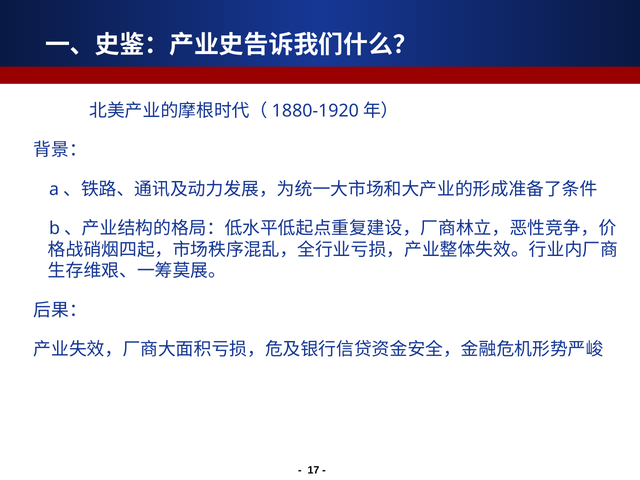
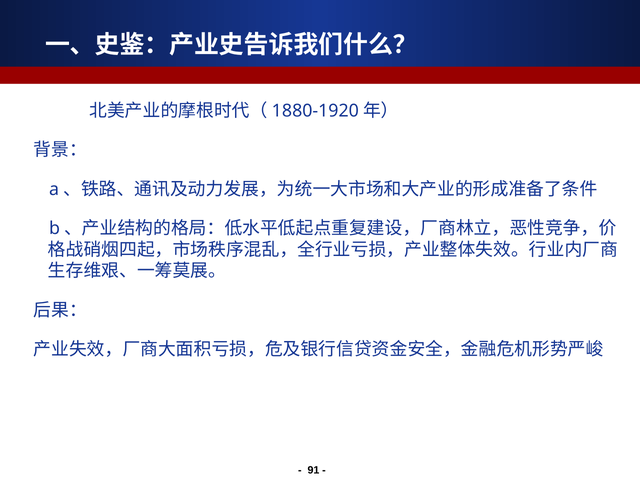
17: 17 -> 91
